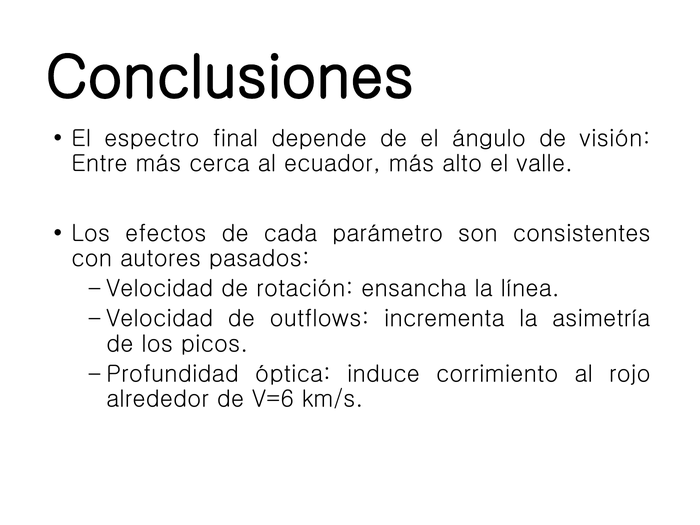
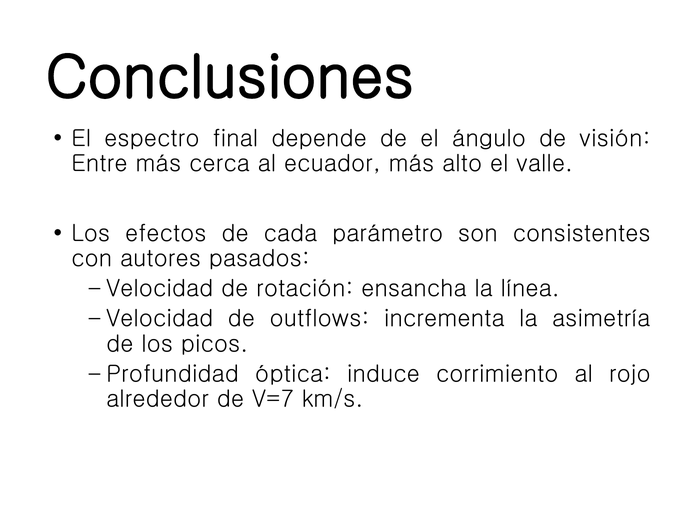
V=6: V=6 -> V=7
